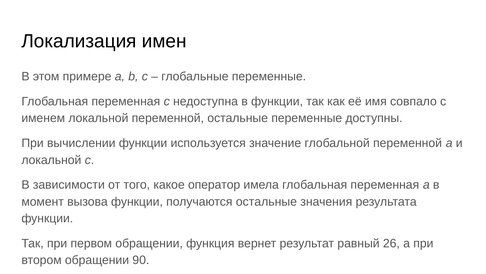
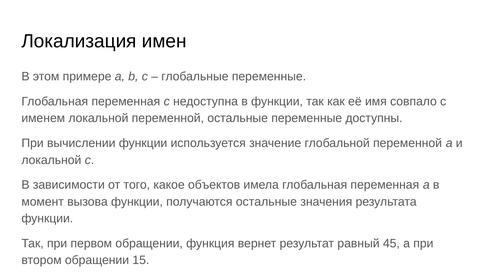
оператор: оператор -> объектов
26: 26 -> 45
90: 90 -> 15
